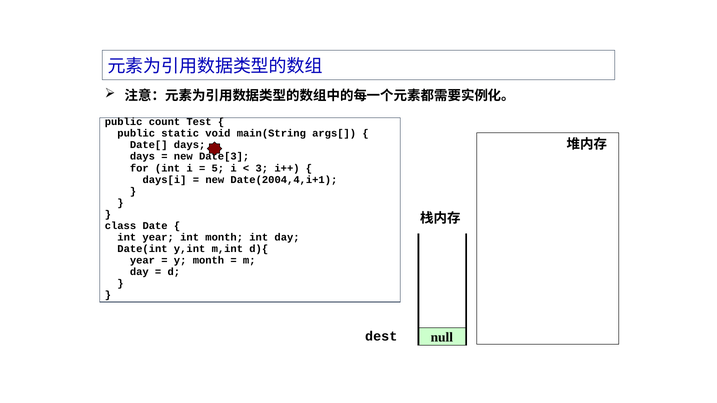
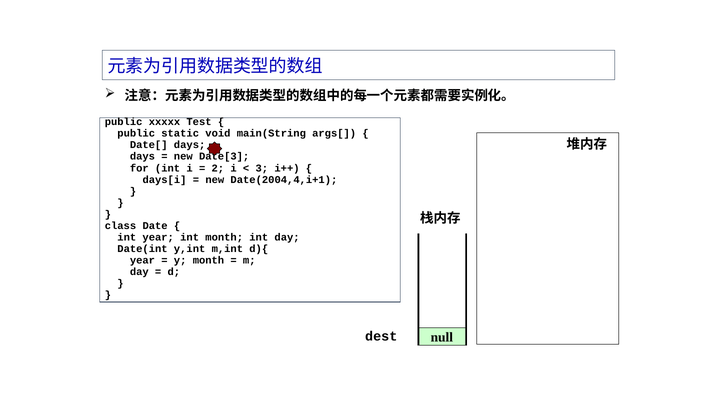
count: count -> xxxxx
5: 5 -> 2
